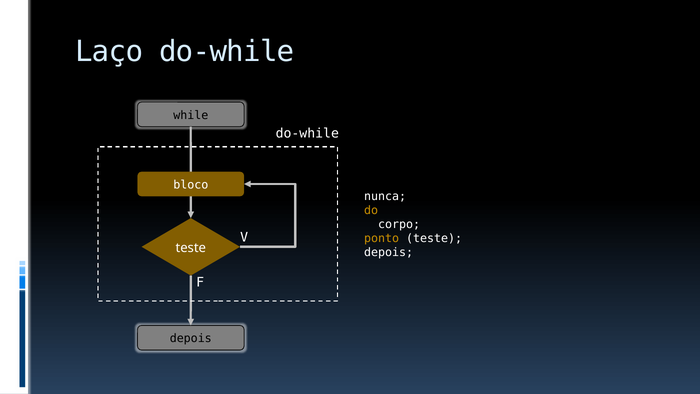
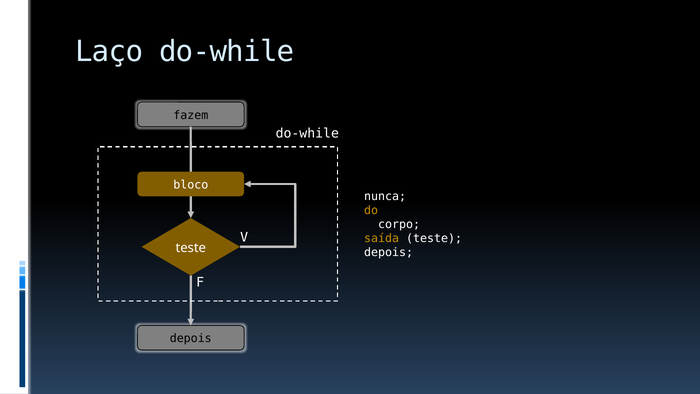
while: while -> fazem
ponto: ponto -> saída
